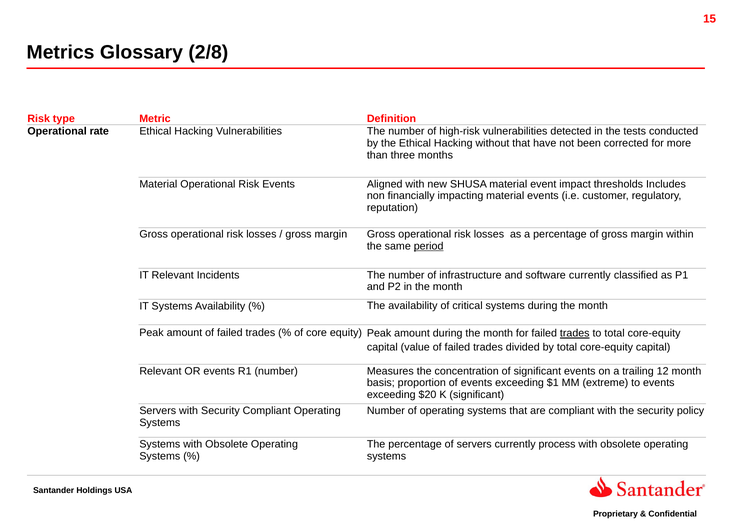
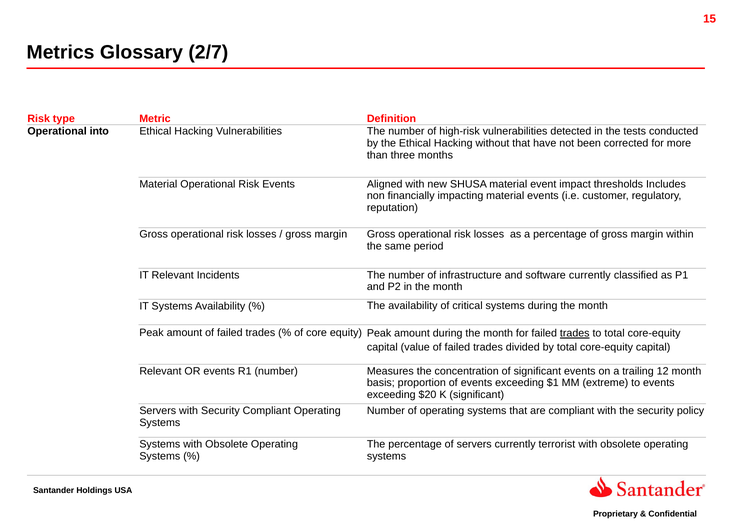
2/8: 2/8 -> 2/7
rate: rate -> into
period underline: present -> none
process: process -> terrorist
